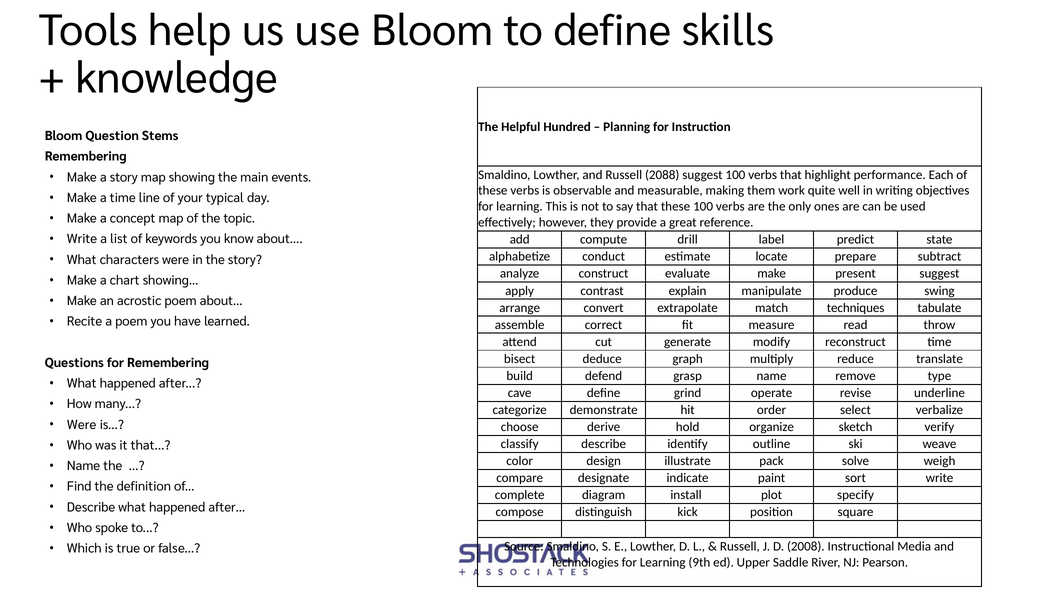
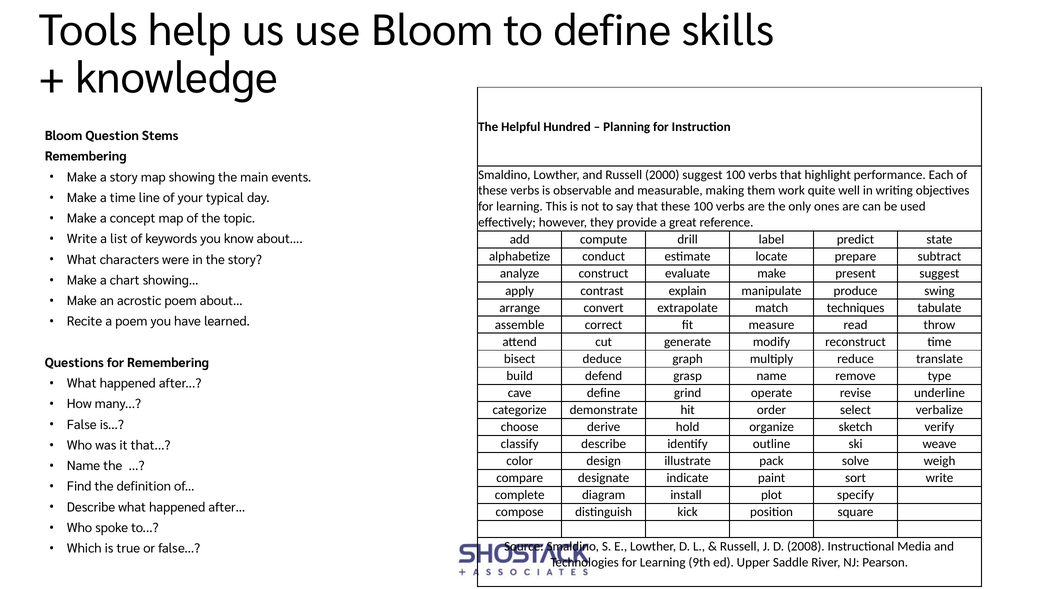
2088: 2088 -> 2000
Were at (82, 425): Were -> False
